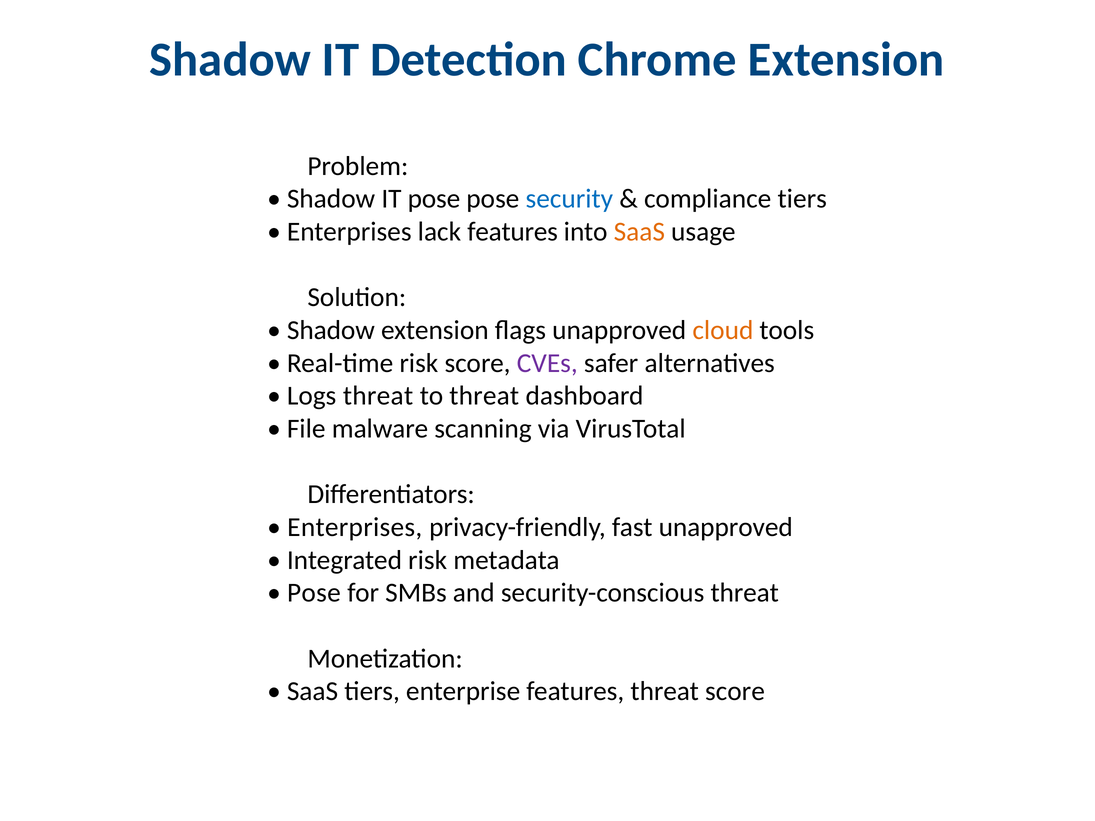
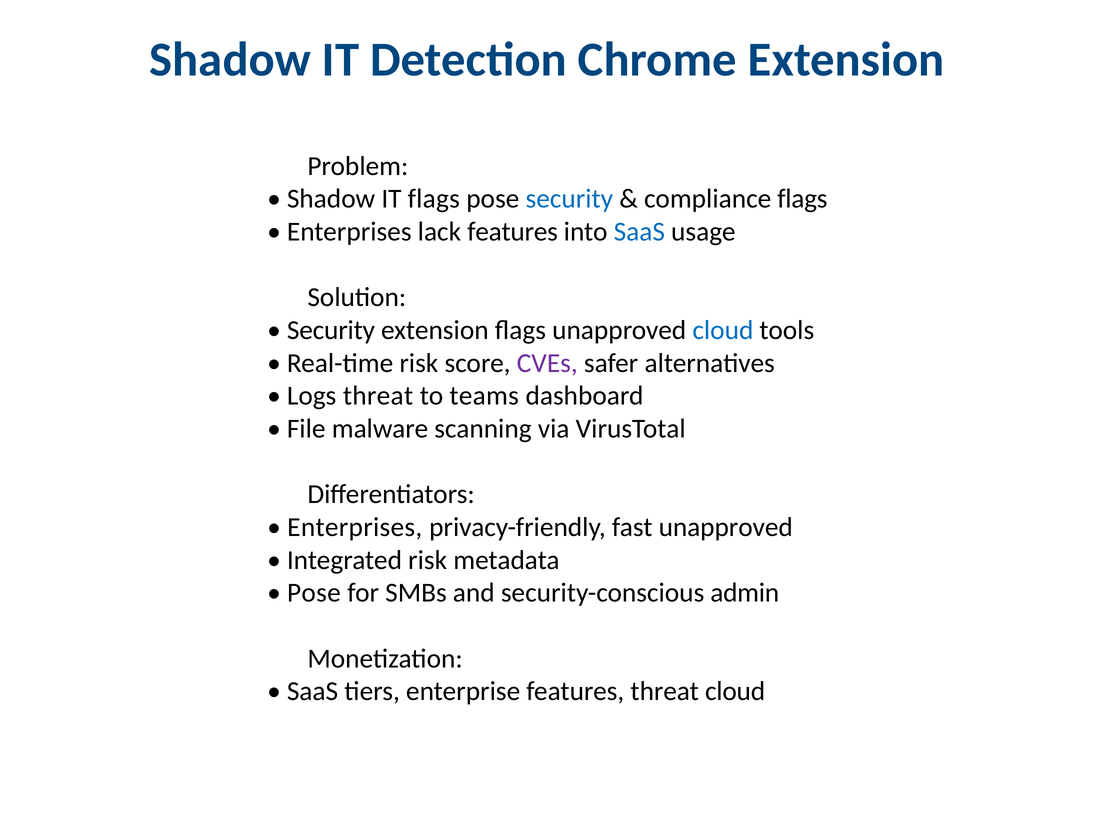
IT pose: pose -> flags
compliance tiers: tiers -> flags
SaaS at (639, 232) colour: orange -> blue
Shadow at (331, 330): Shadow -> Security
cloud at (723, 330) colour: orange -> blue
to threat: threat -> teams
security-conscious threat: threat -> admin
threat score: score -> cloud
